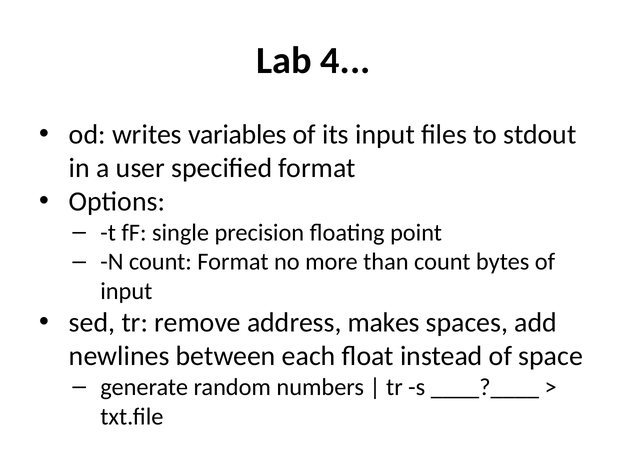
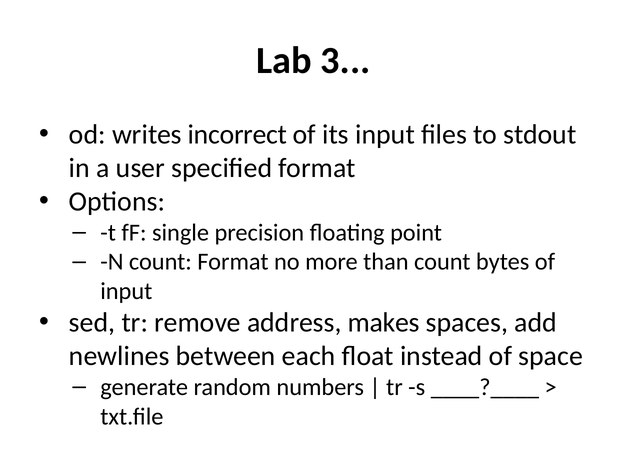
4: 4 -> 3
variables: variables -> incorrect
